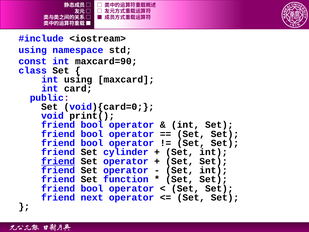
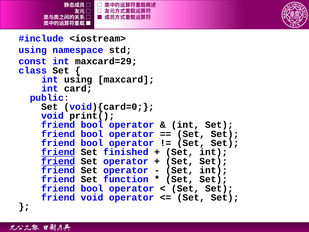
maxcard=90: maxcard=90 -> maxcard=29
friend at (58, 152) underline: none -> present
cylinder: cylinder -> finished
friend next: next -> void
